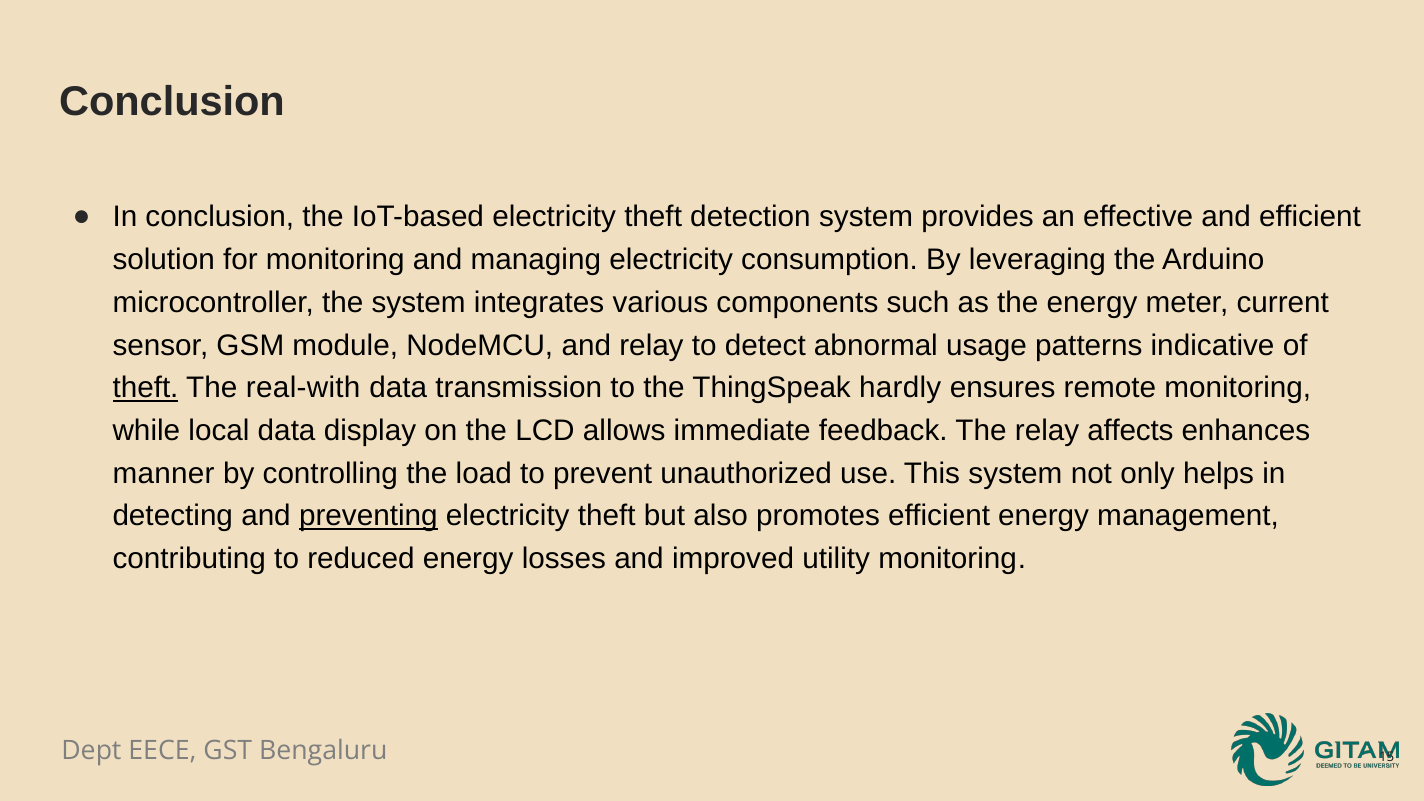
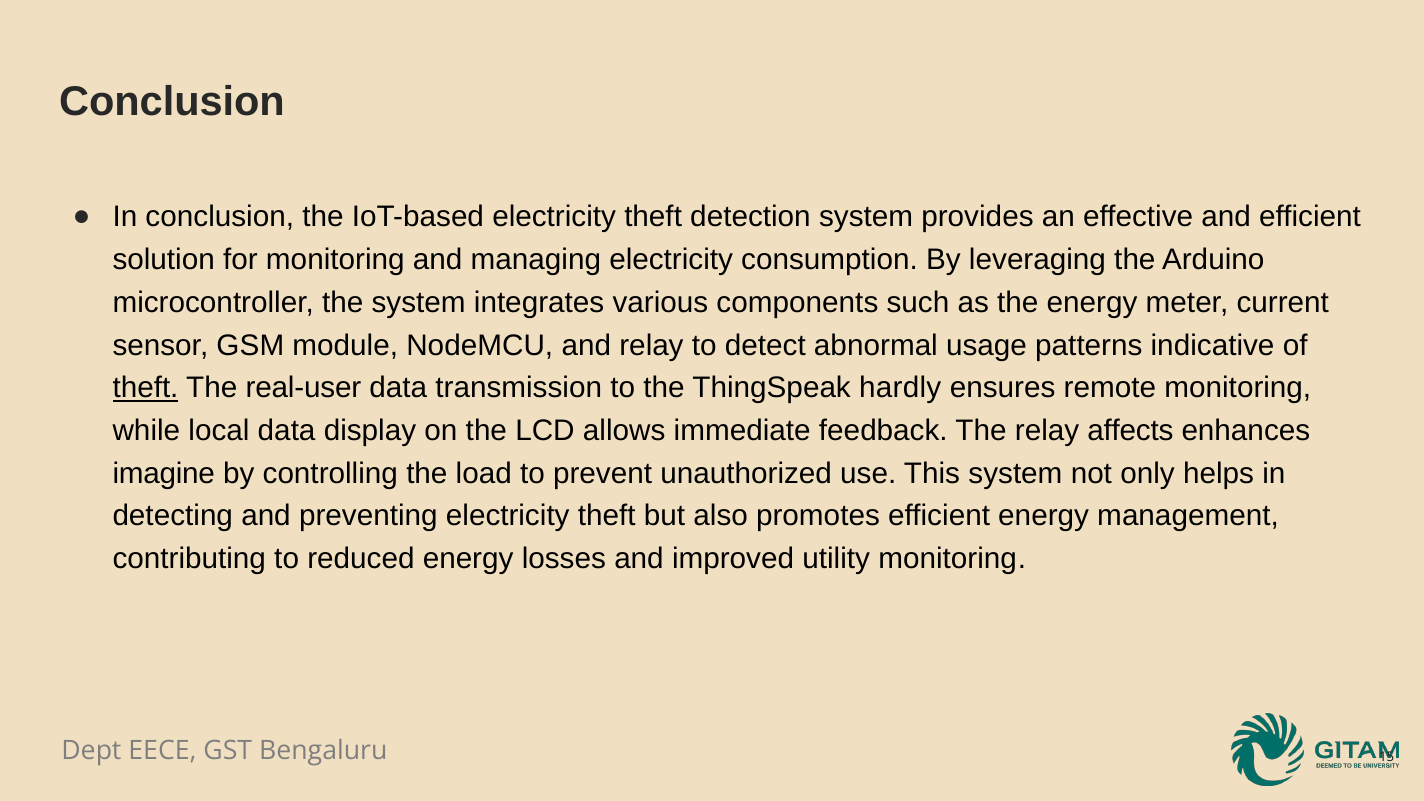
real-with: real-with -> real-user
manner: manner -> imagine
preventing underline: present -> none
